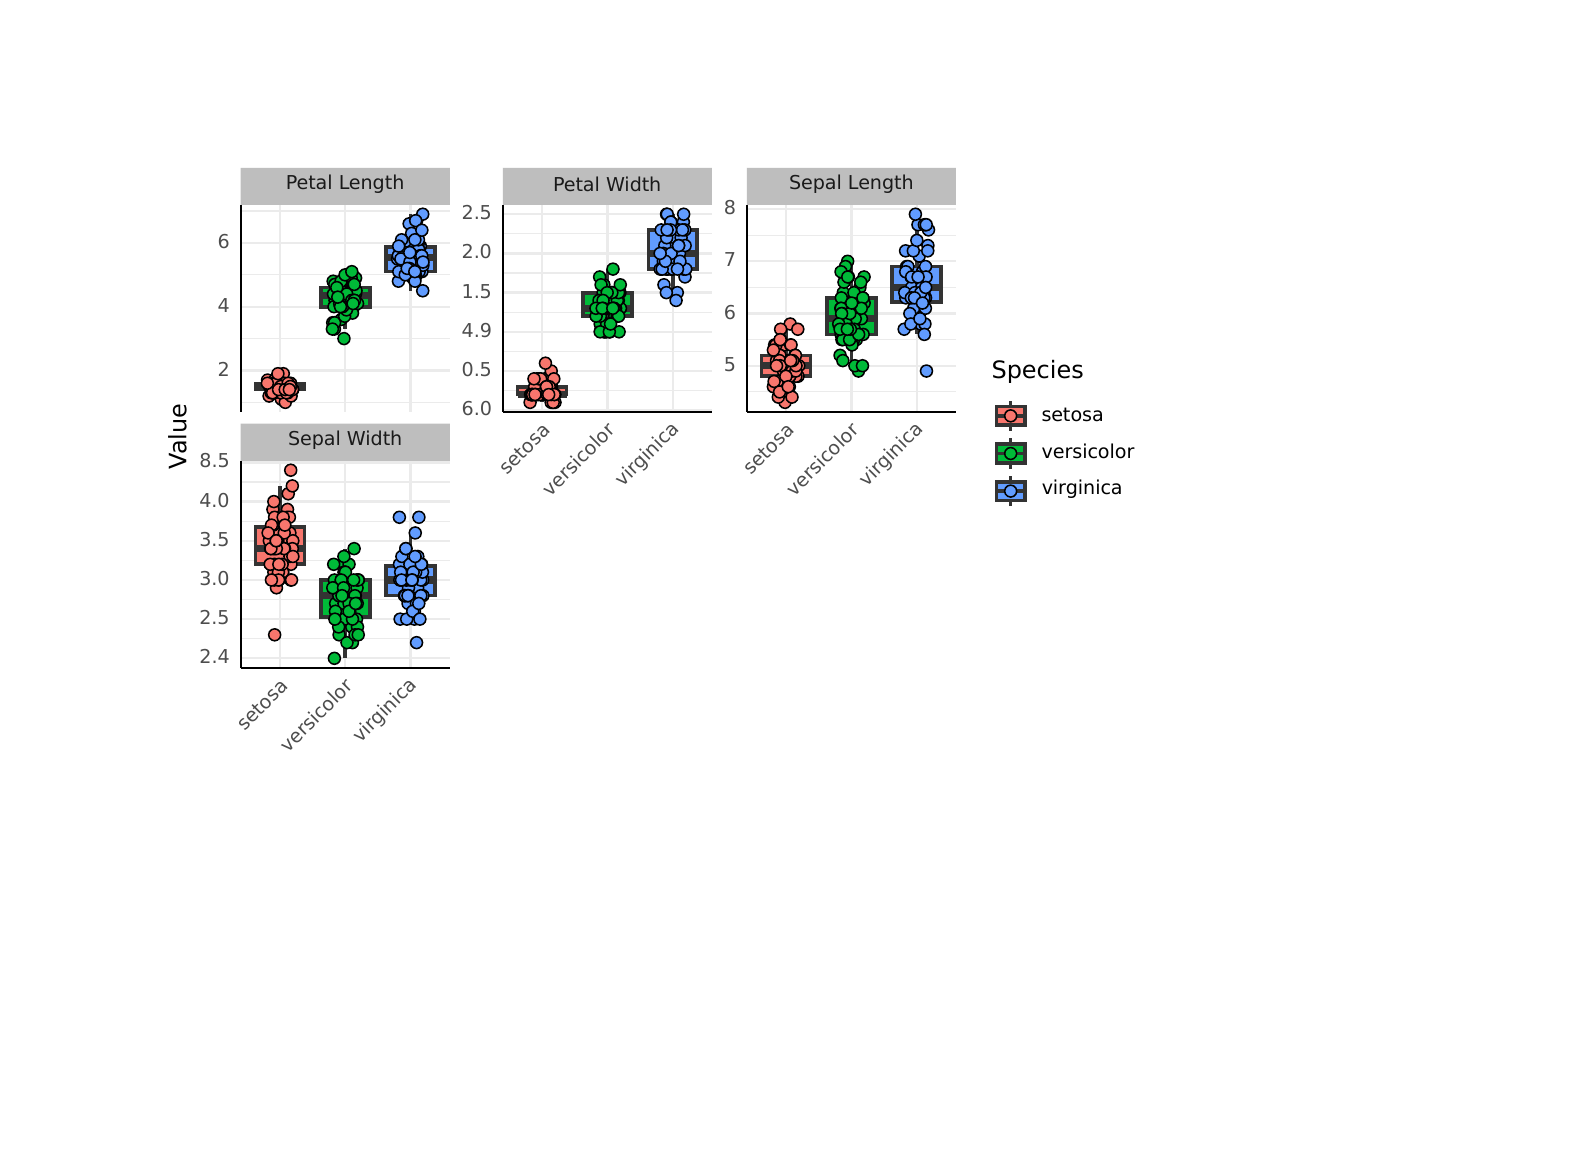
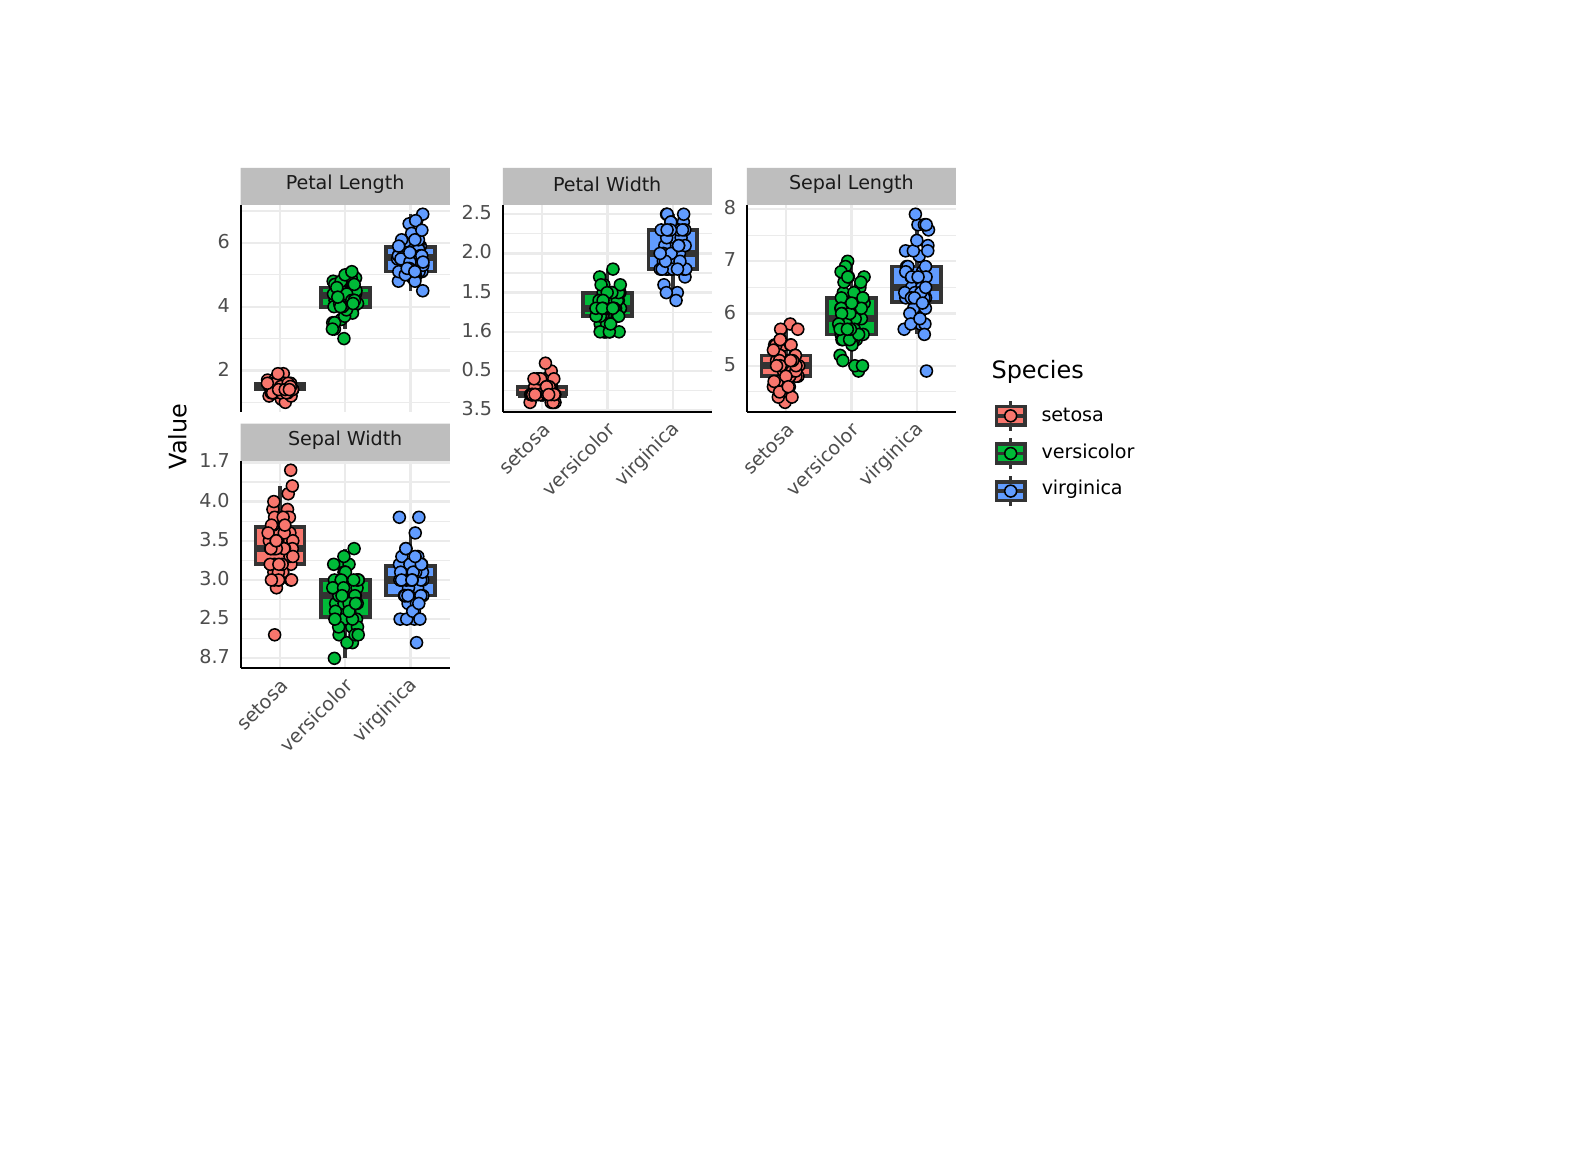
4.9: 4.9 -> 1.6
6.0 at (477, 410): 6.0 -> 3.5
8.5: 8.5 -> 1.7
2.4: 2.4 -> 8.7
